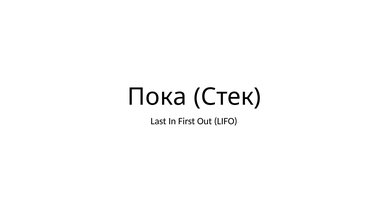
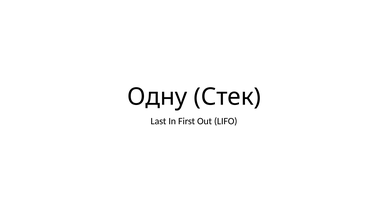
Пока: Пока -> Одну
